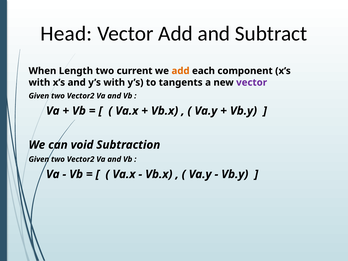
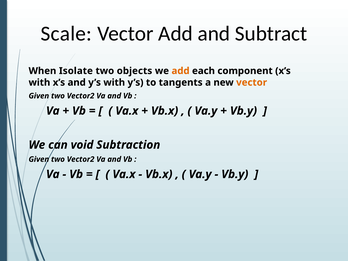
Head: Head -> Scale
Length: Length -> Isolate
current: current -> objects
vector at (252, 82) colour: purple -> orange
